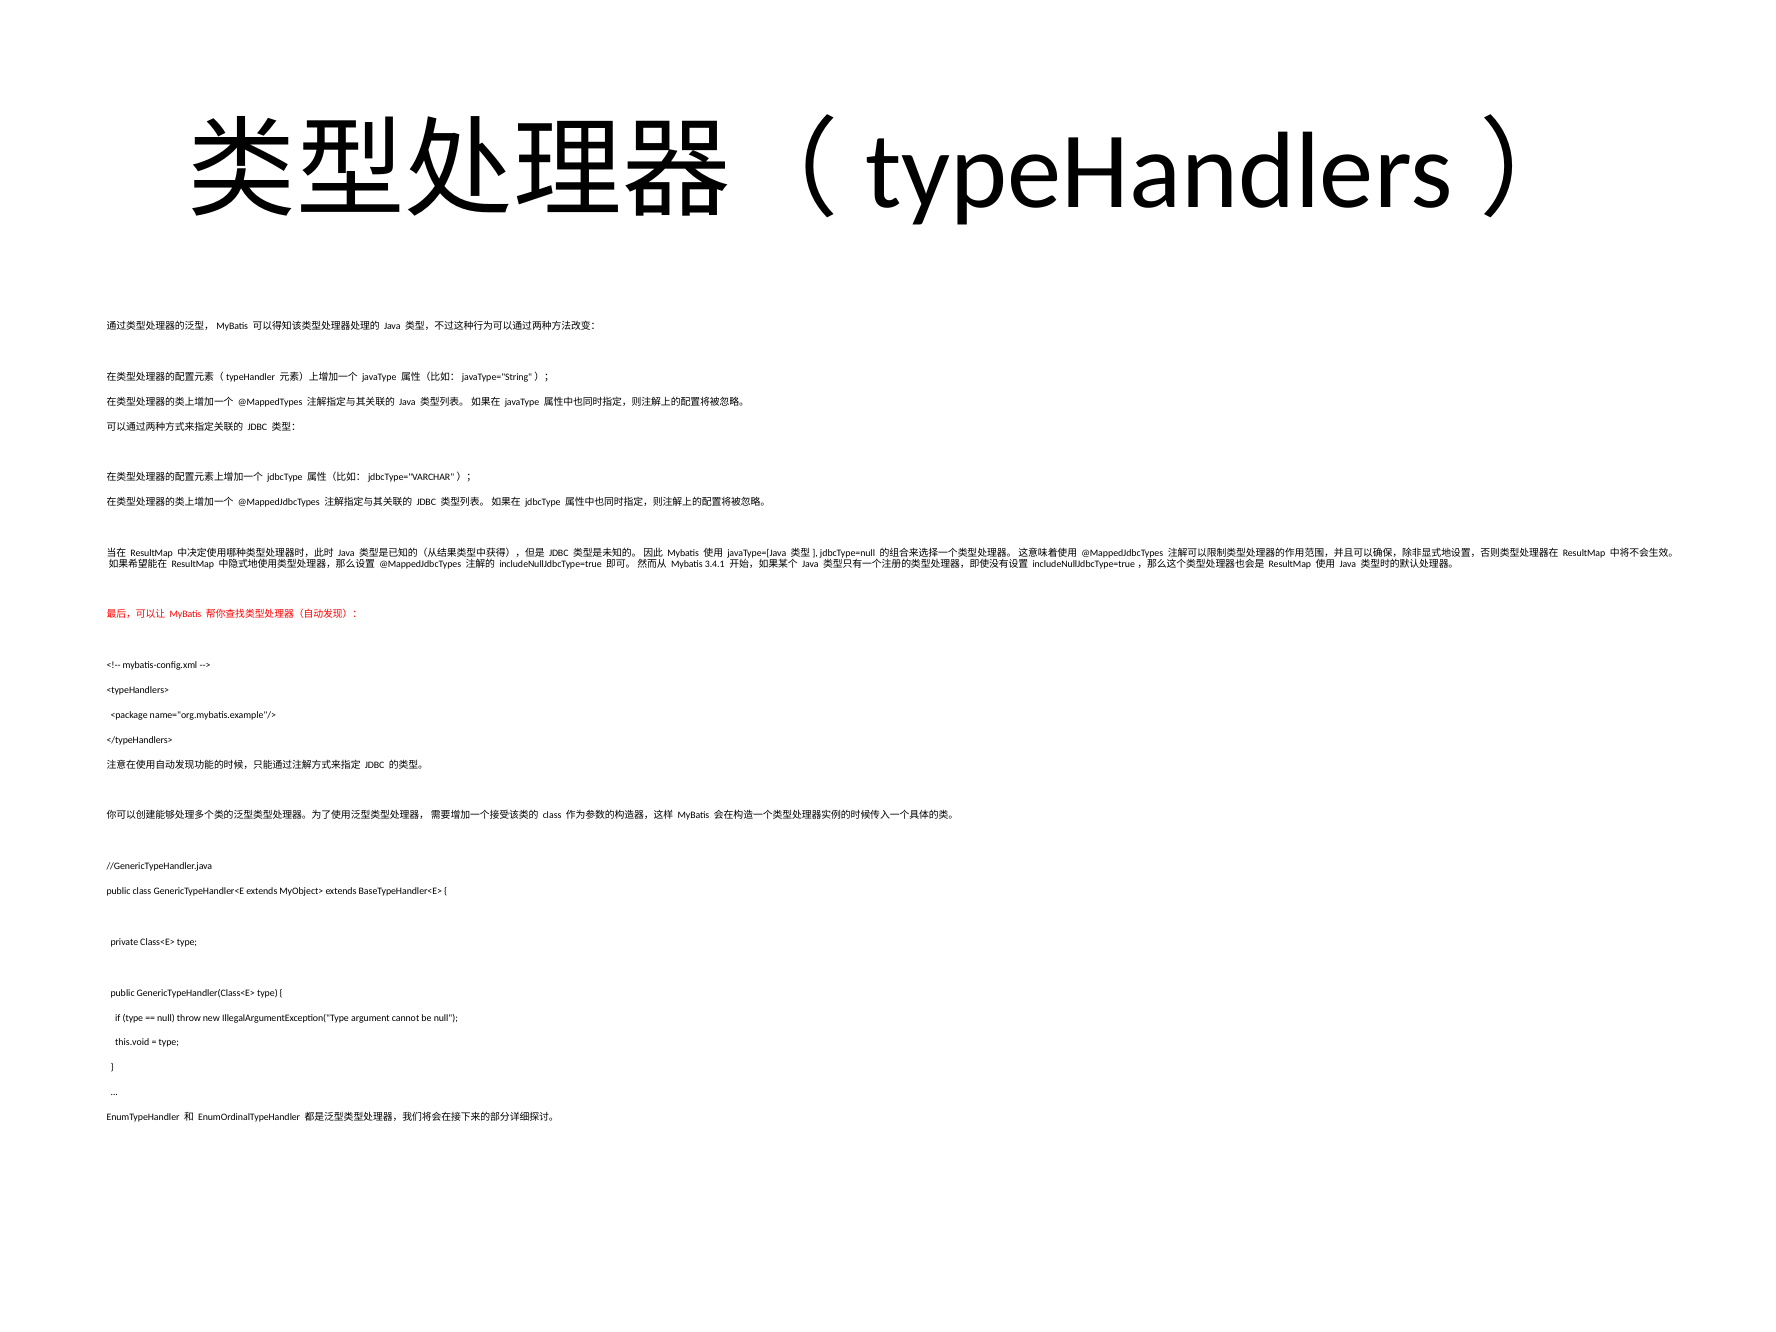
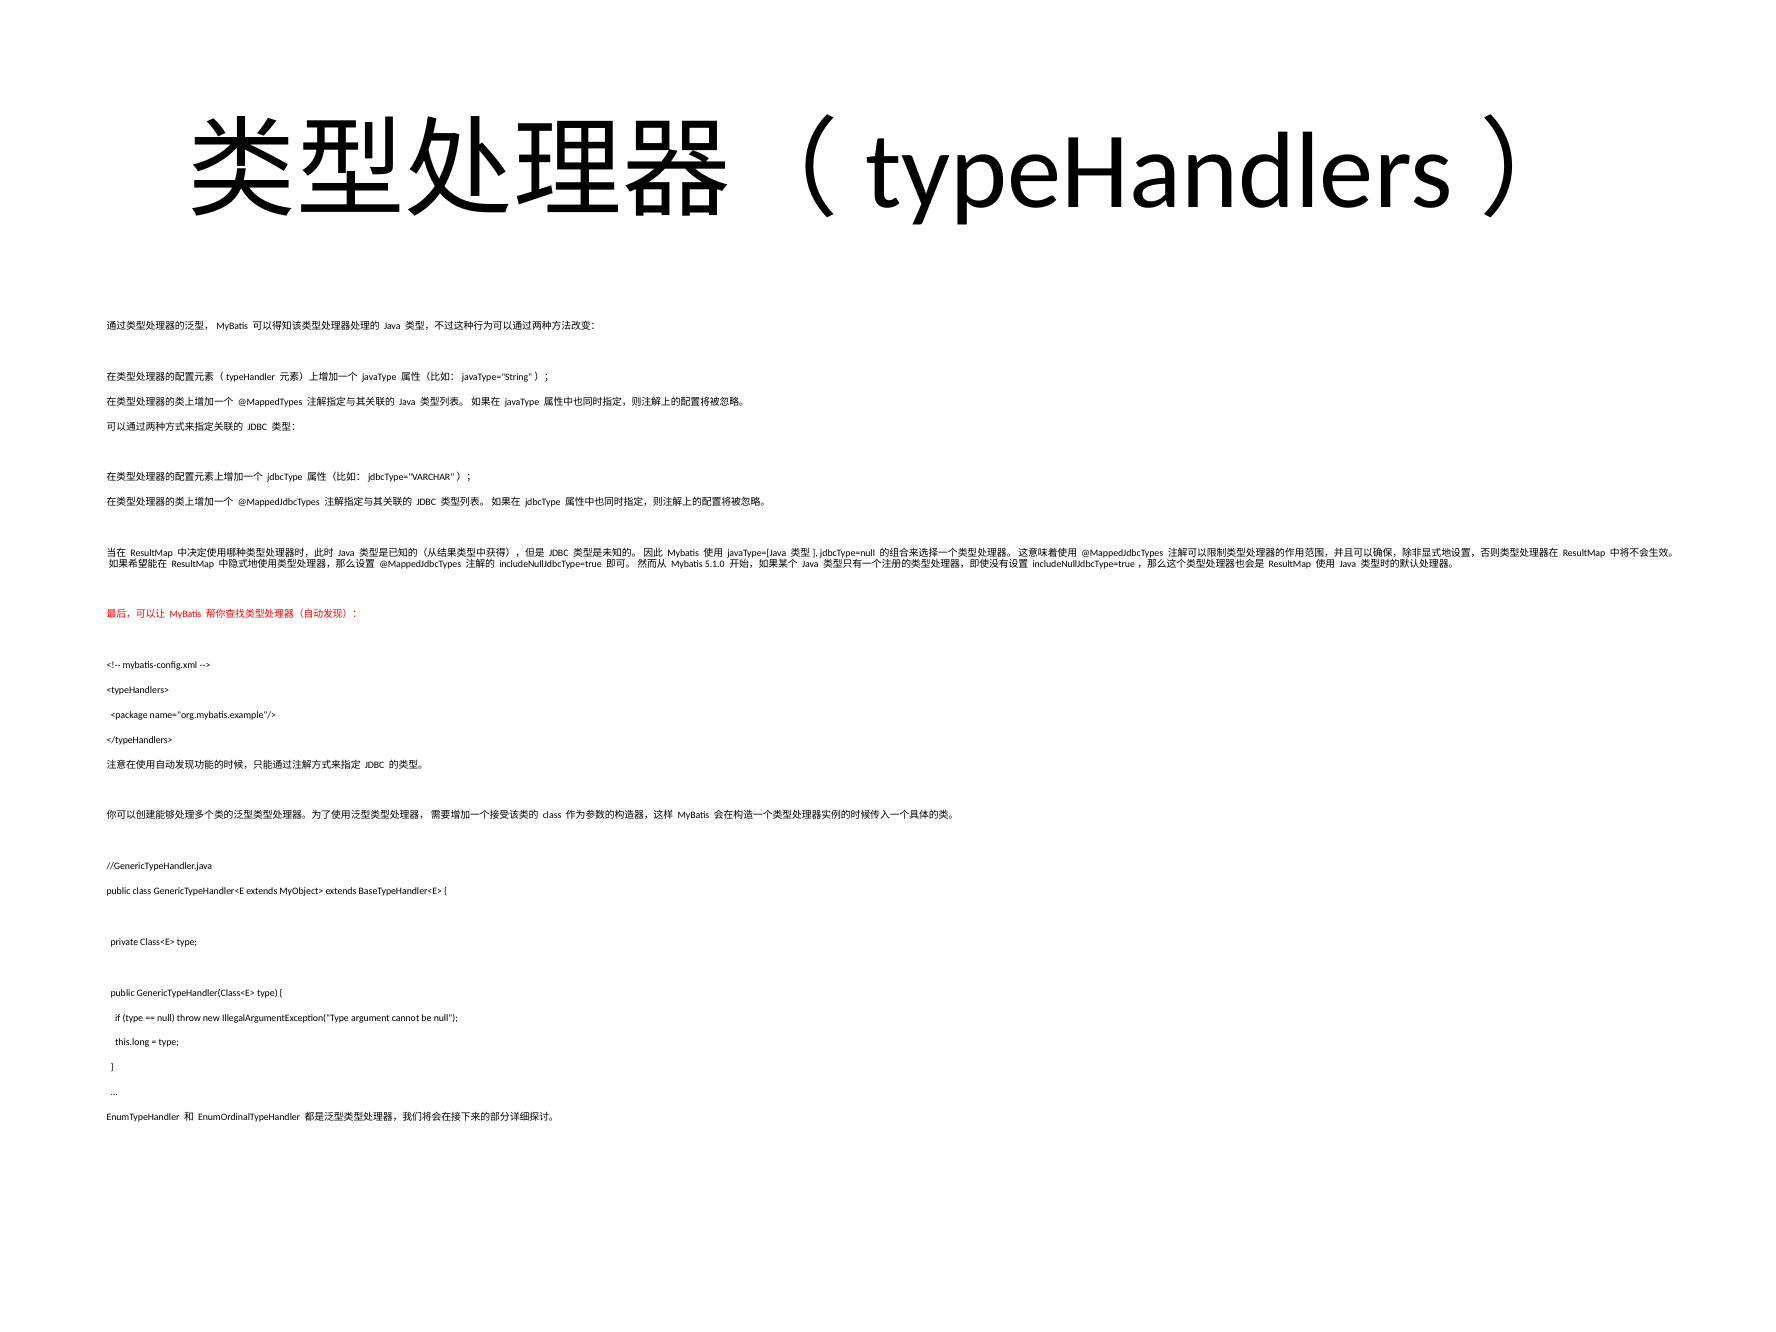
3.4.1: 3.4.1 -> 5.1.0
this.void: this.void -> this.long
